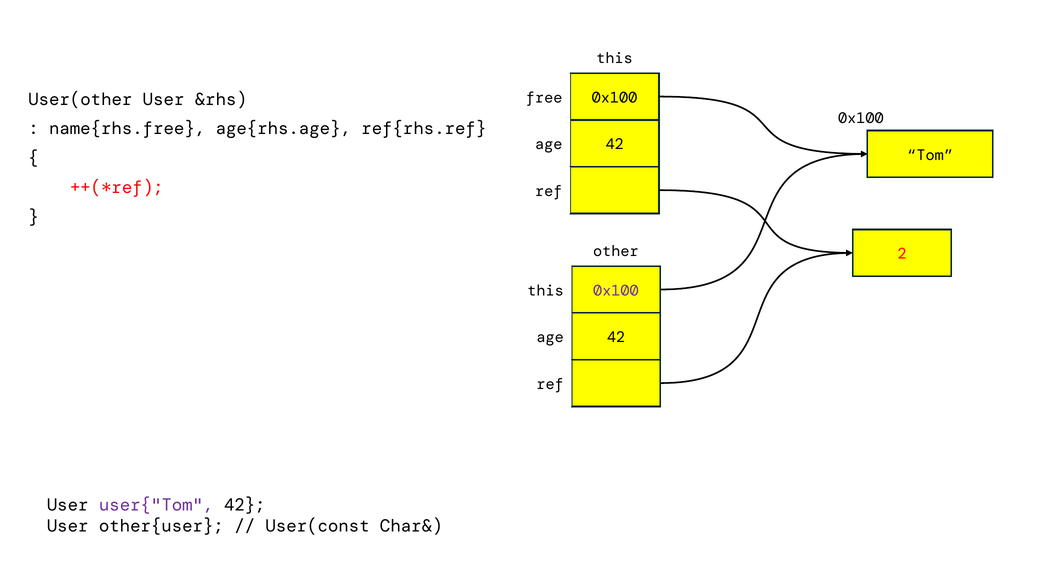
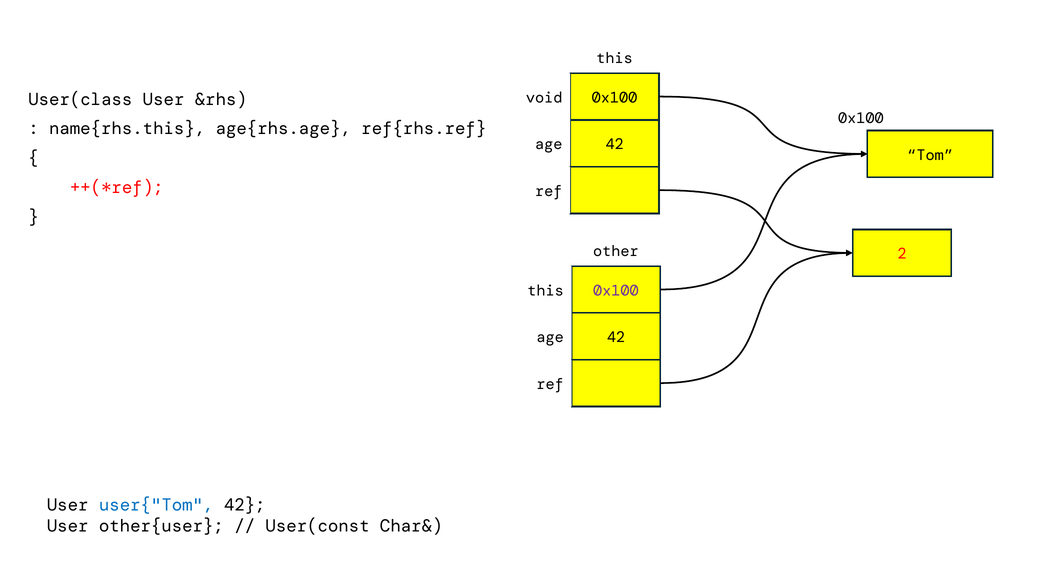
free: free -> void
User(other: User(other -> User(class
name{rhs.free: name{rhs.free -> name{rhs.this
user{"Tom colour: purple -> blue
